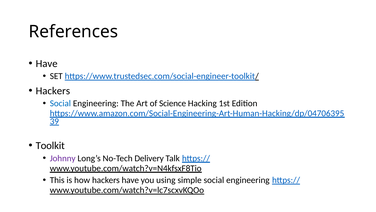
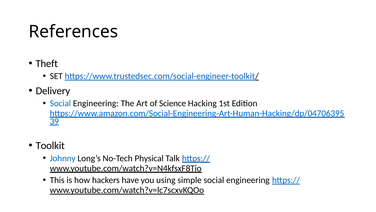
Have at (47, 63): Have -> Theft
Hackers at (53, 91): Hackers -> Delivery
Johnny colour: purple -> blue
Delivery: Delivery -> Physical
